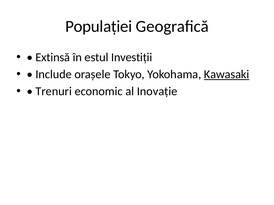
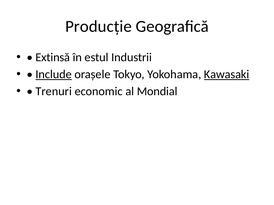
Populației: Populației -> Producție
Investiții: Investiții -> Industrii
Include underline: none -> present
Inovație: Inovație -> Mondial
